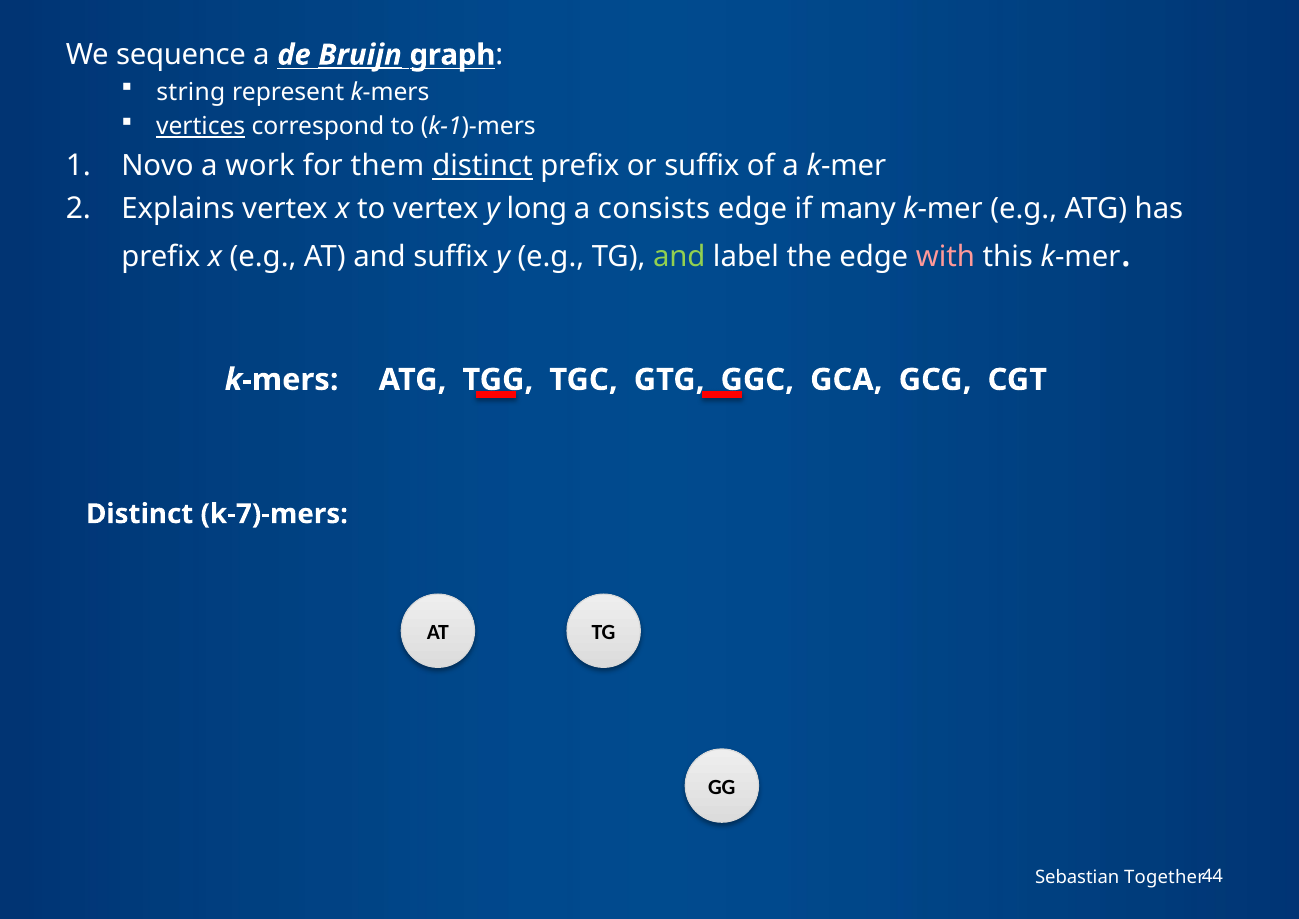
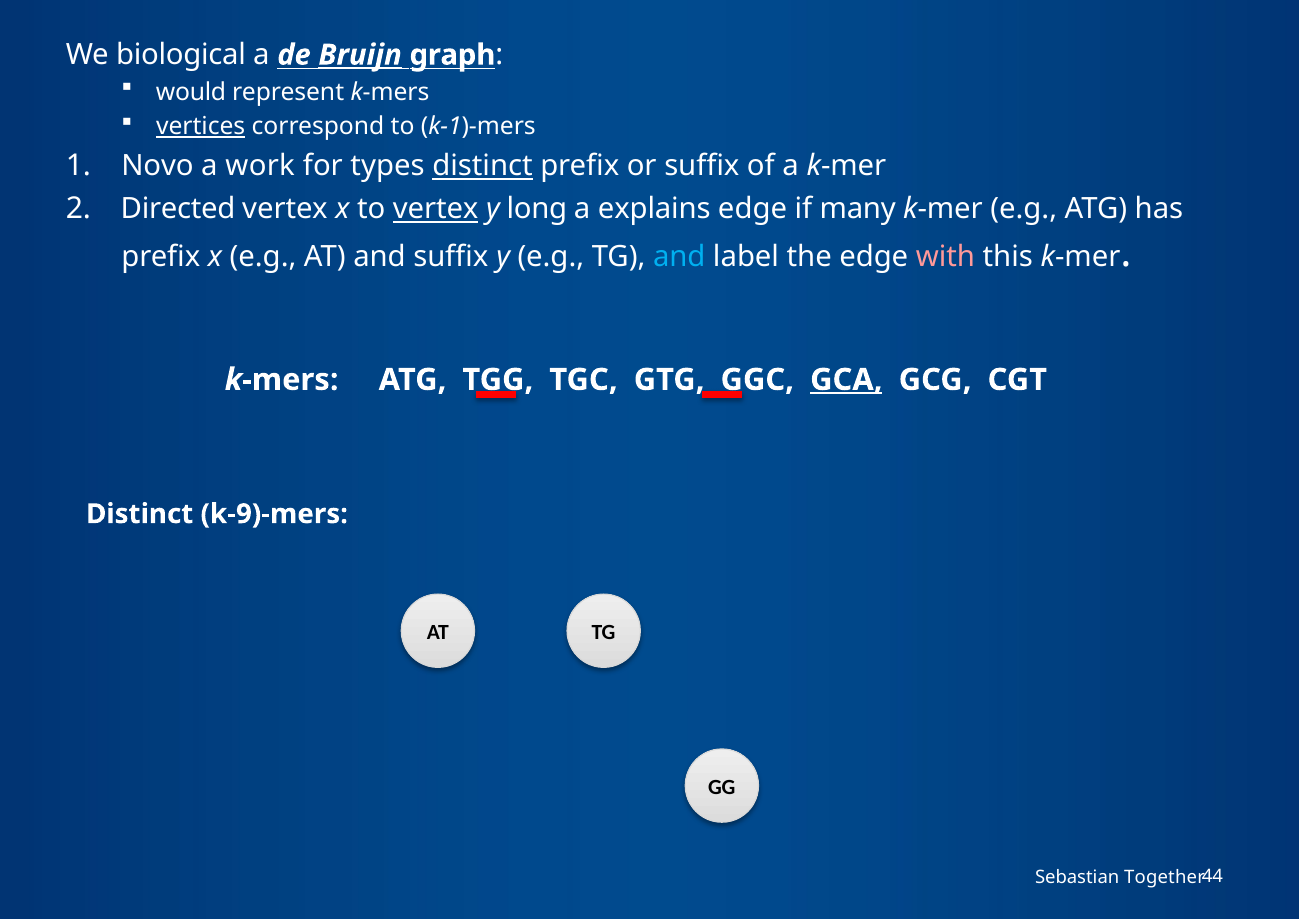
sequence: sequence -> biological
string: string -> would
them: them -> types
Explains: Explains -> Directed
vertex at (436, 209) underline: none -> present
consists: consists -> explains
and at (679, 257) colour: light green -> light blue
GCA underline: none -> present
k-7)-mers: k-7)-mers -> k-9)-mers
